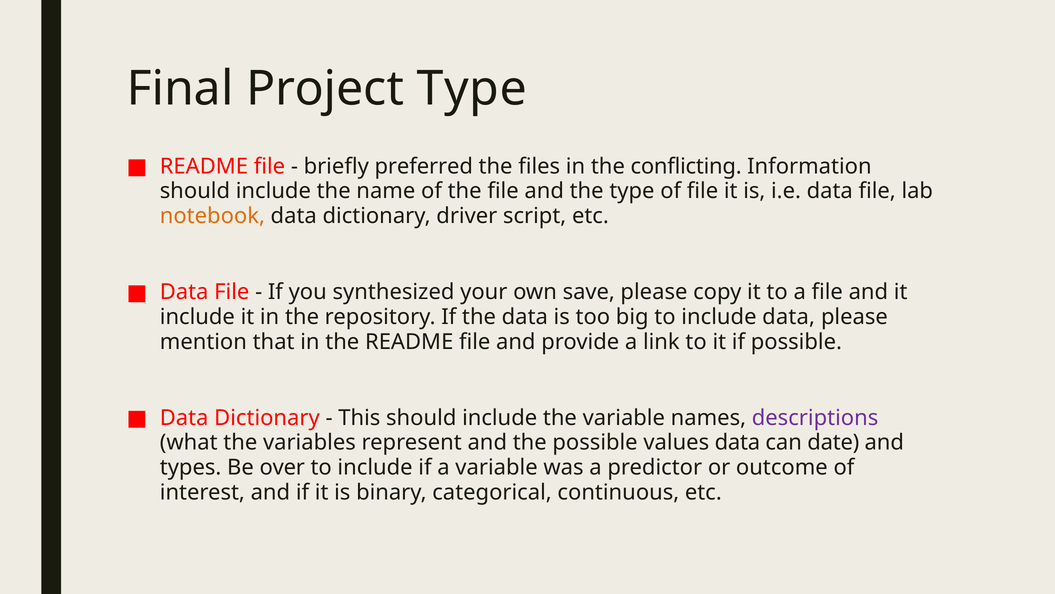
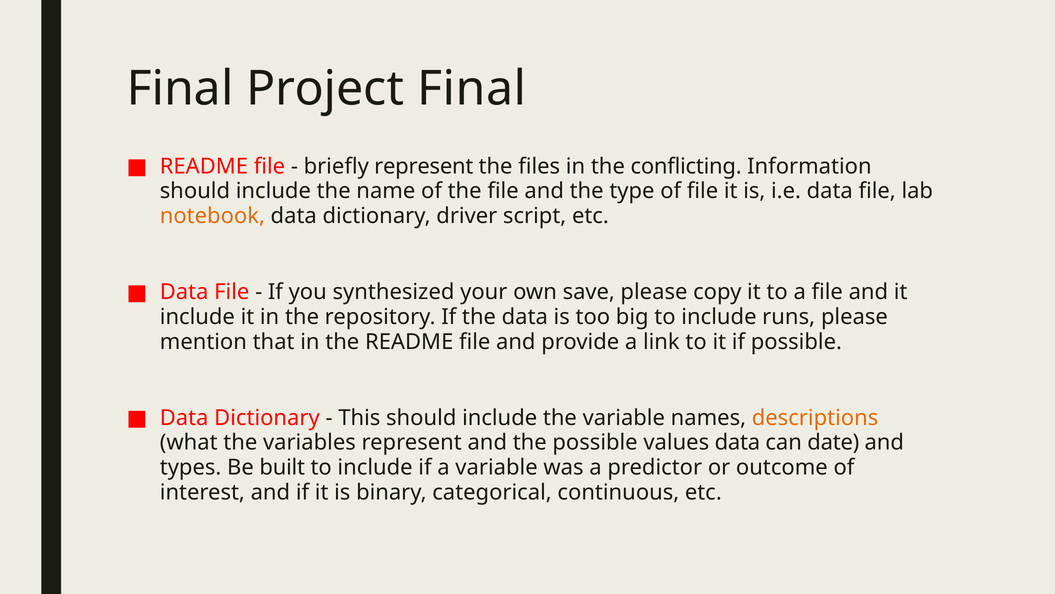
Project Type: Type -> Final
briefly preferred: preferred -> represent
include data: data -> runs
descriptions colour: purple -> orange
over: over -> built
